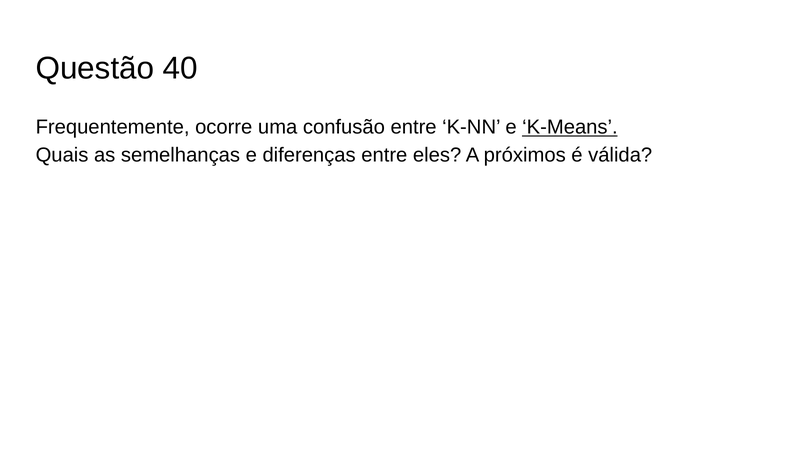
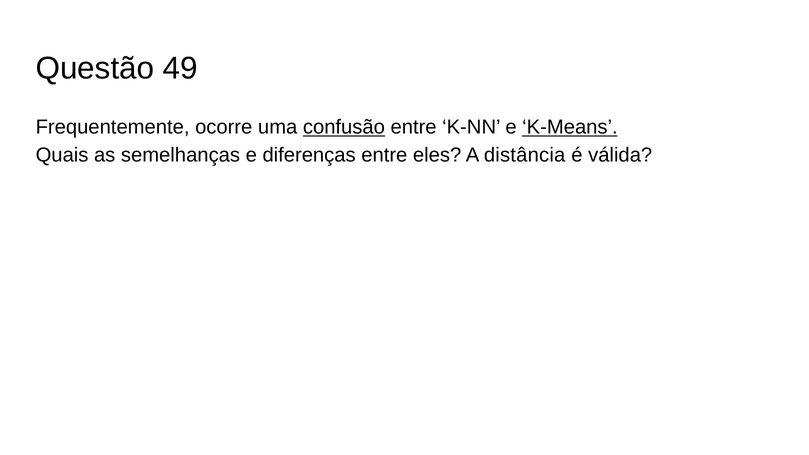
40: 40 -> 49
confusão underline: none -> present
próximos: próximos -> distância
